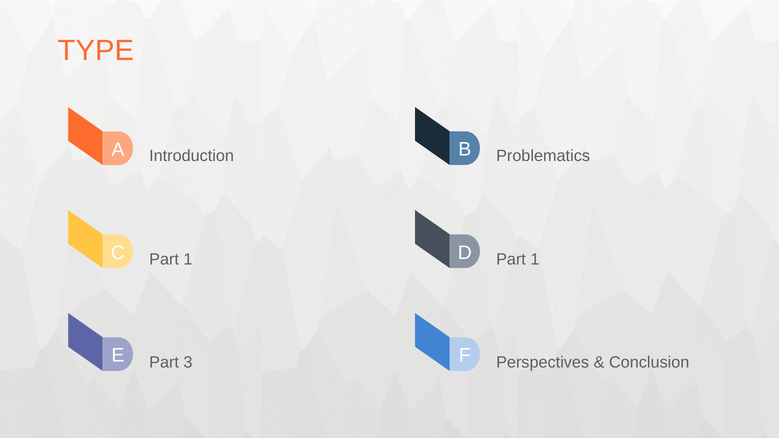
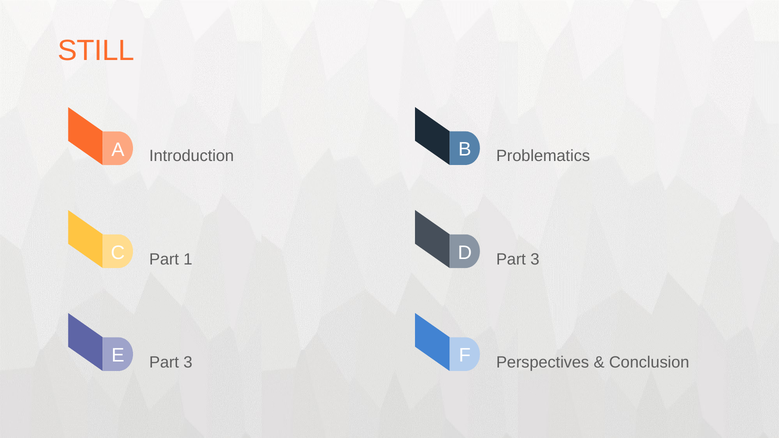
TYPE: TYPE -> STILL
D Part 1: 1 -> 3
